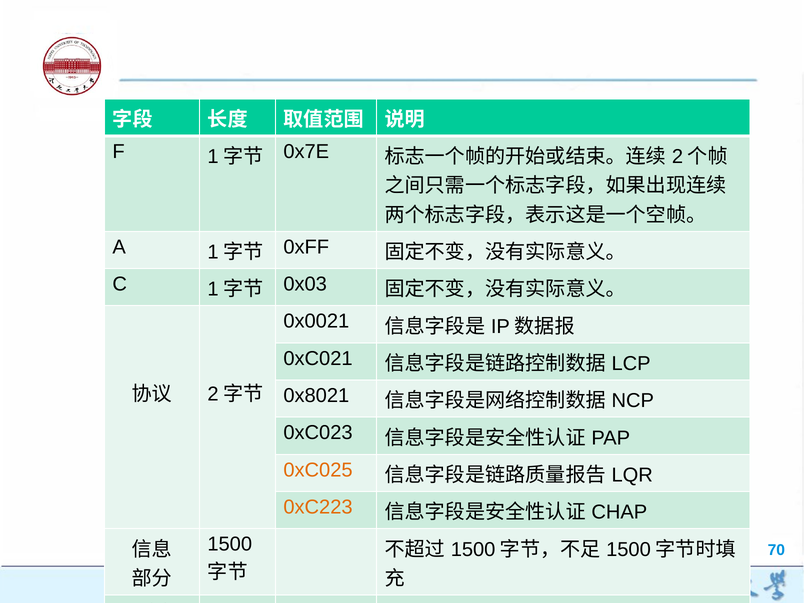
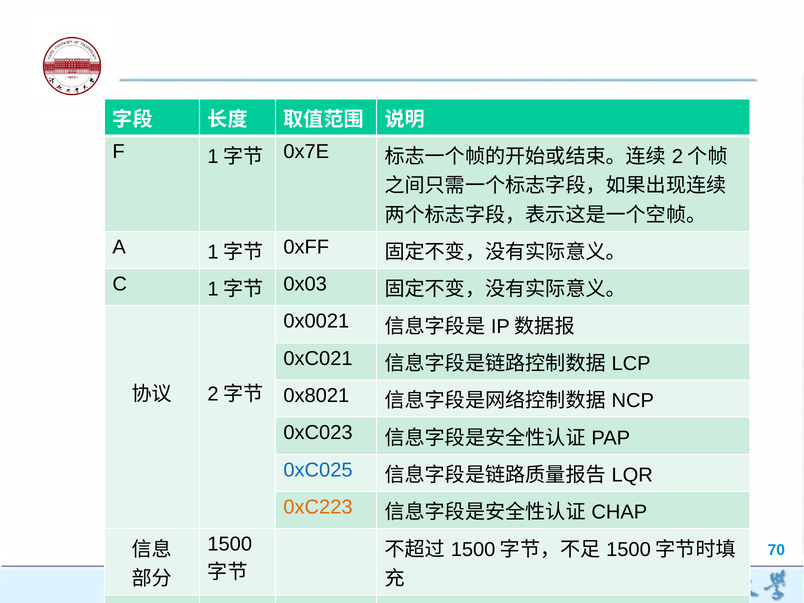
0xC025 colour: orange -> blue
